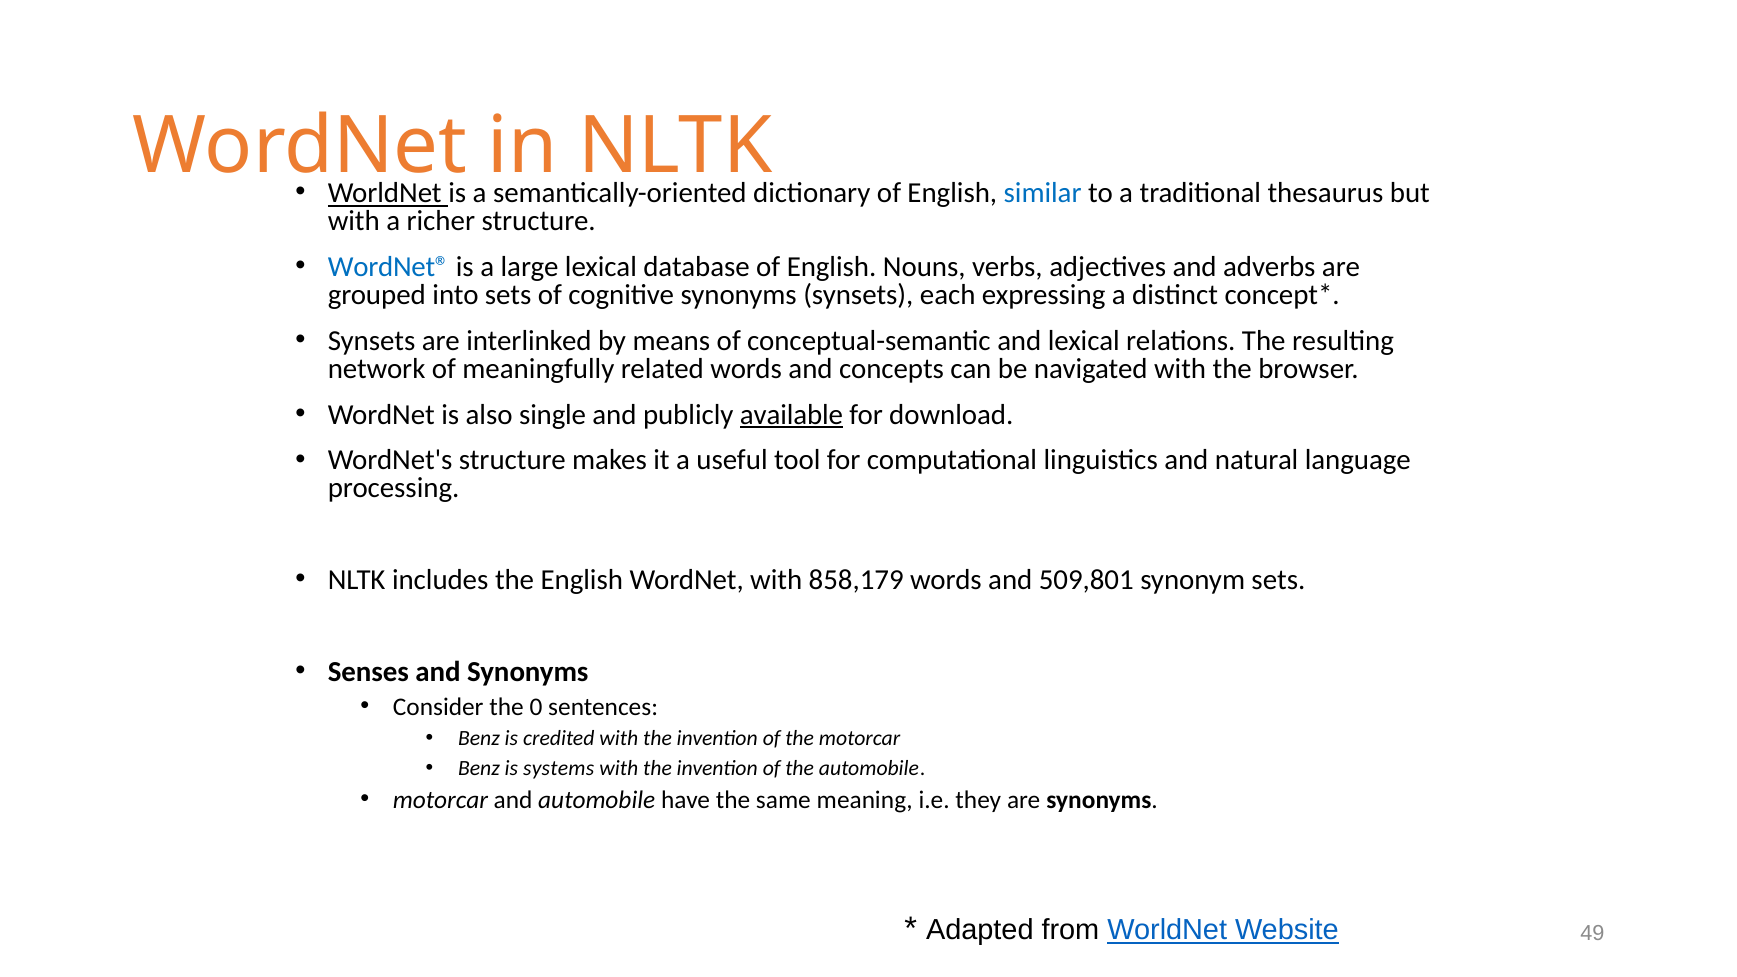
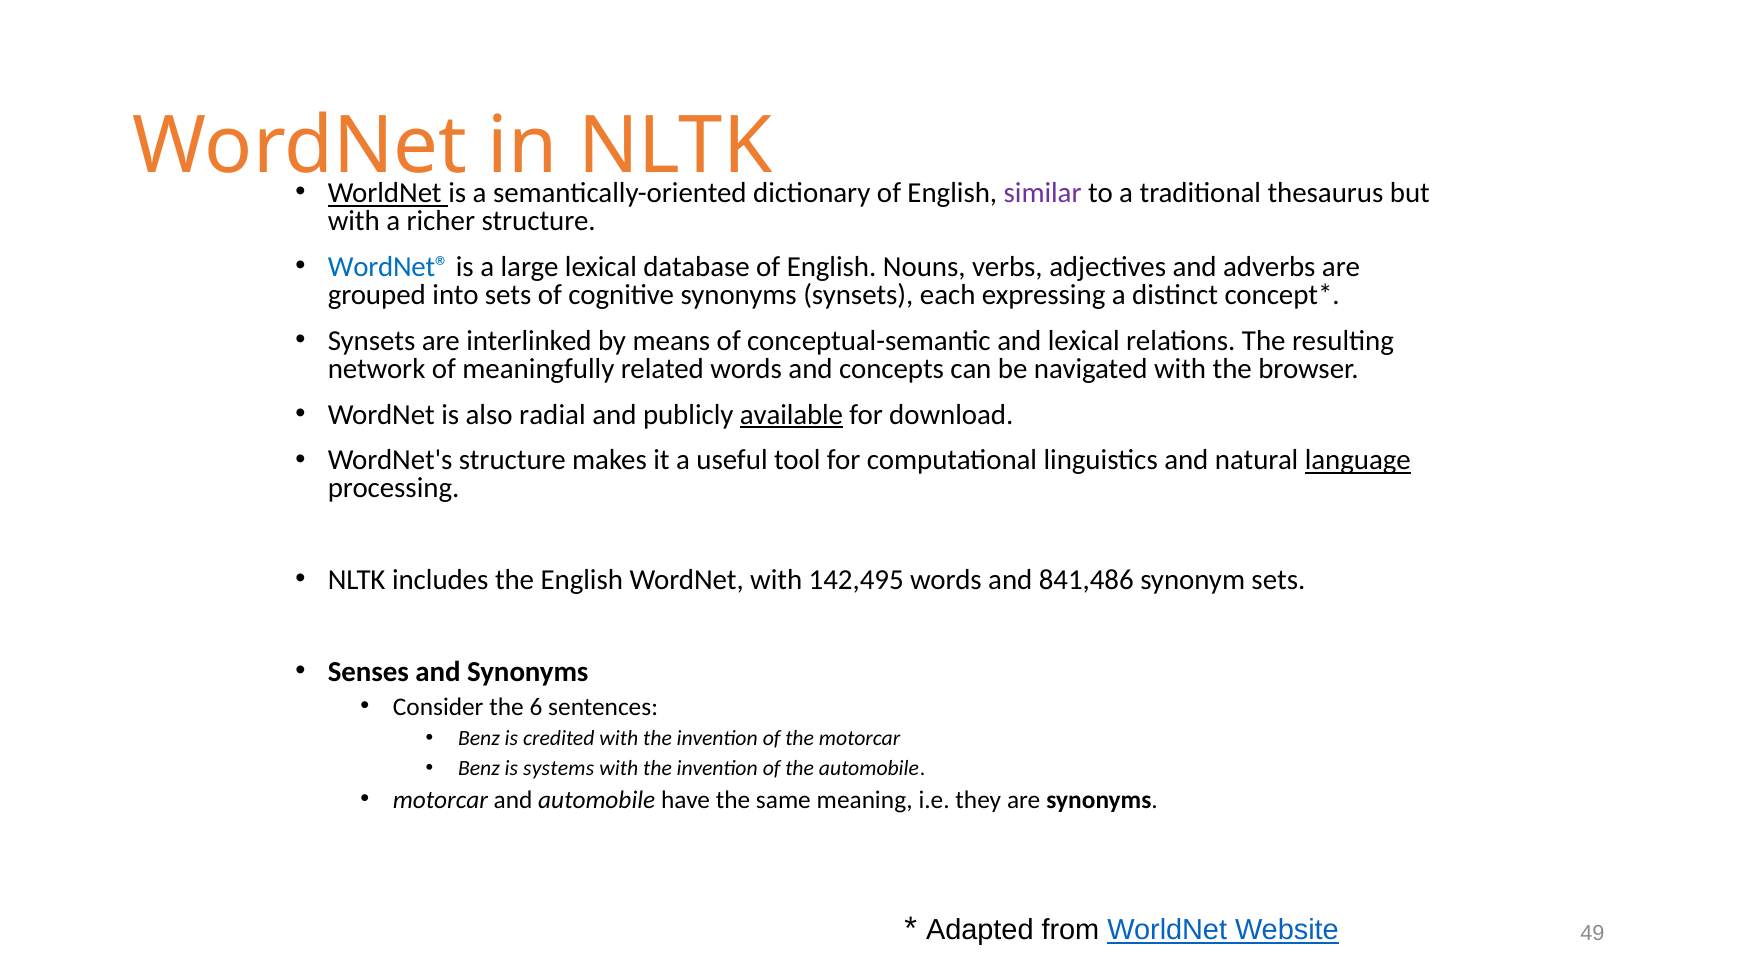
similar colour: blue -> purple
single: single -> radial
language underline: none -> present
858,179: 858,179 -> 142,495
509,801: 509,801 -> 841,486
0: 0 -> 6
